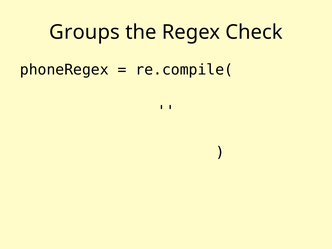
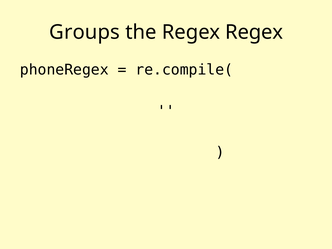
Regex Check: Check -> Regex
